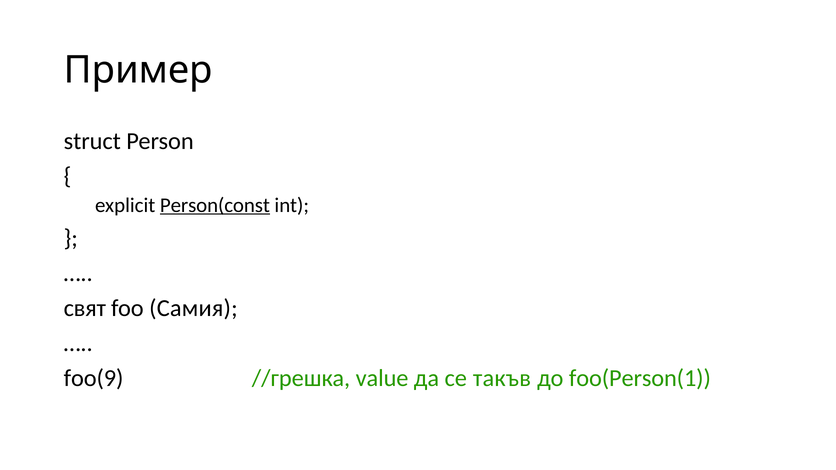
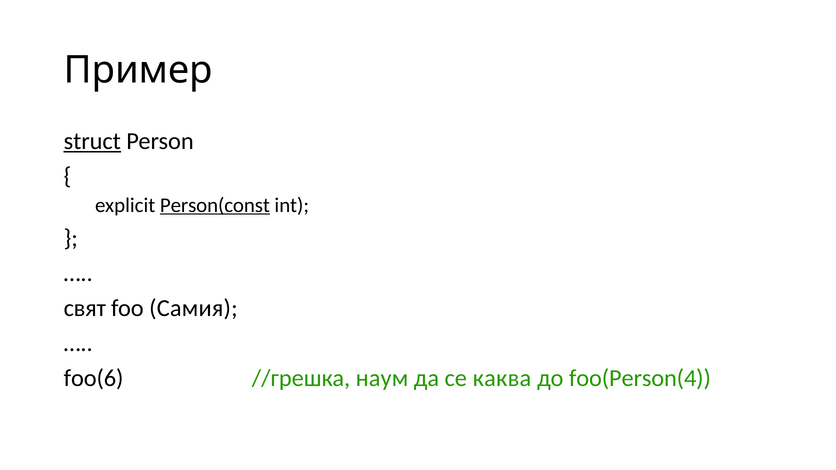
struct underline: none -> present
foo(9: foo(9 -> foo(6
value: value -> наум
такъв: такъв -> каква
foo(Person(1: foo(Person(1 -> foo(Person(4
